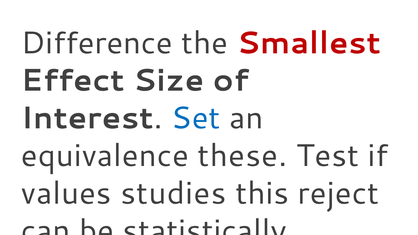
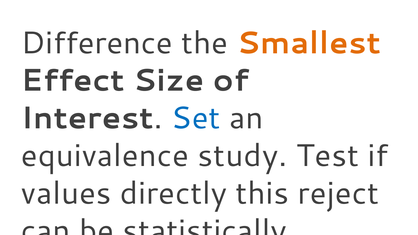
Smallest colour: red -> orange
these: these -> study
studies: studies -> directly
